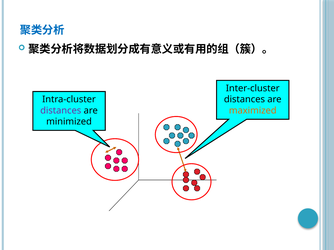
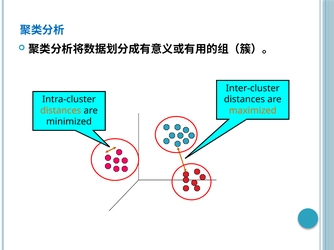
distances at (61, 111) colour: purple -> orange
